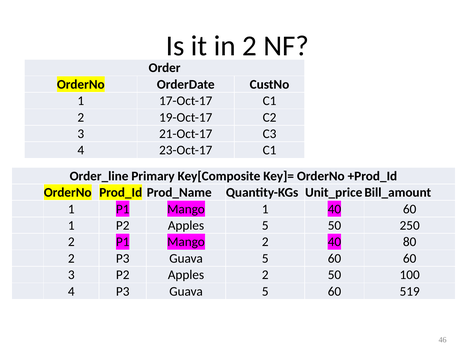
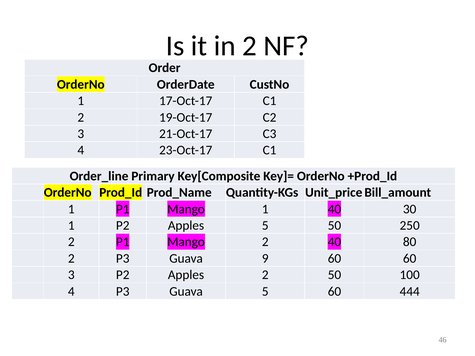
40 60: 60 -> 30
2 P3 Guava 5: 5 -> 9
519: 519 -> 444
